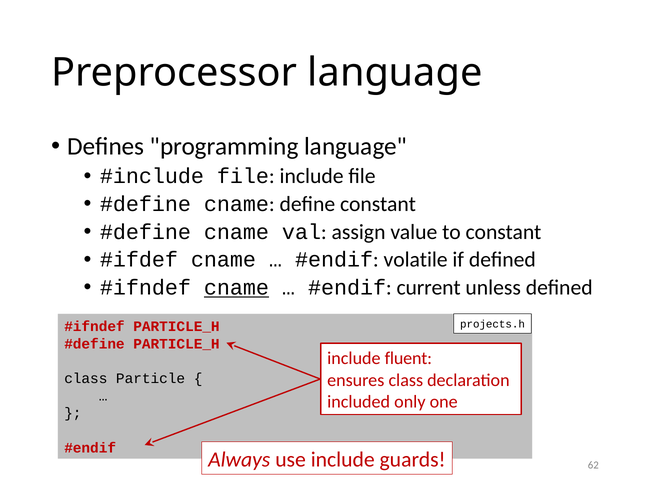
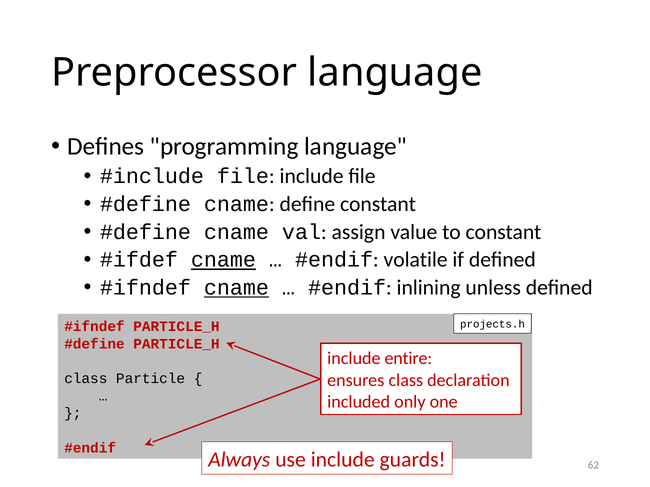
cname at (223, 260) underline: none -> present
current: current -> inlining
fluent: fluent -> entire
